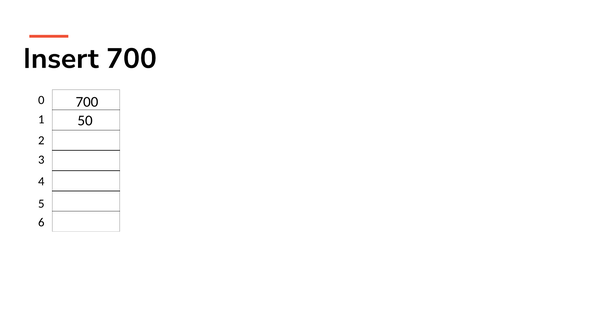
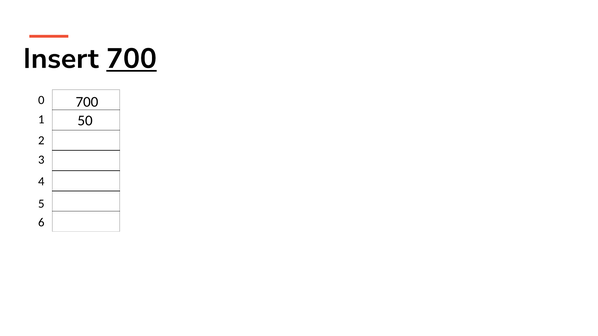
700 at (132, 59) underline: none -> present
